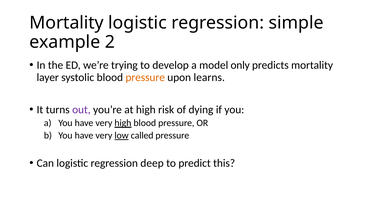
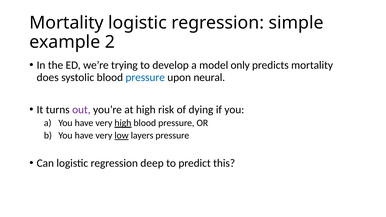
layer: layer -> does
pressure at (145, 77) colour: orange -> blue
learns: learns -> neural
called: called -> layers
